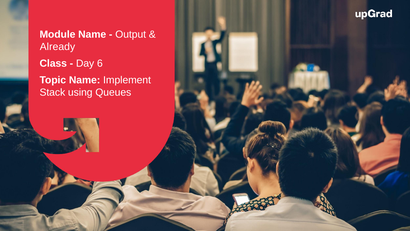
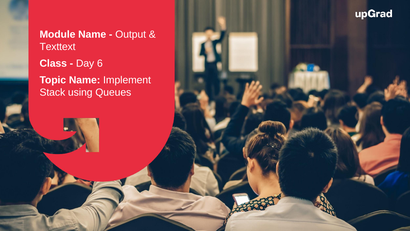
Already at (57, 47): Already -> Texttext
